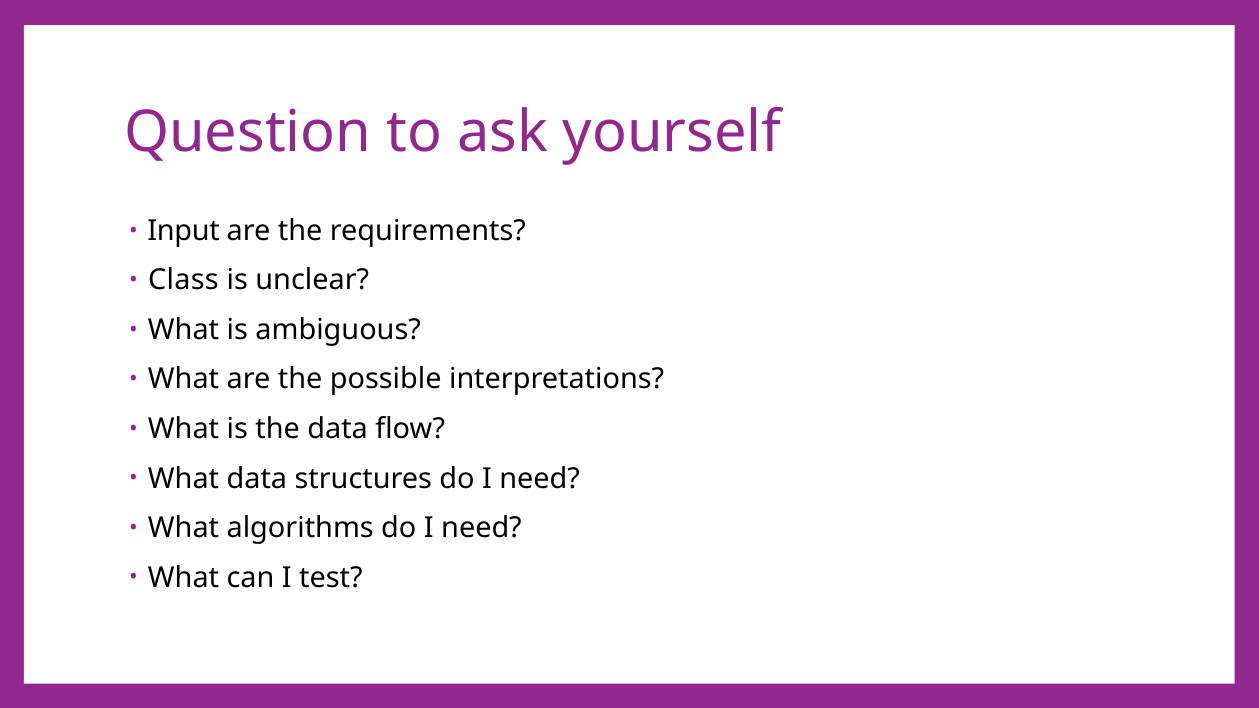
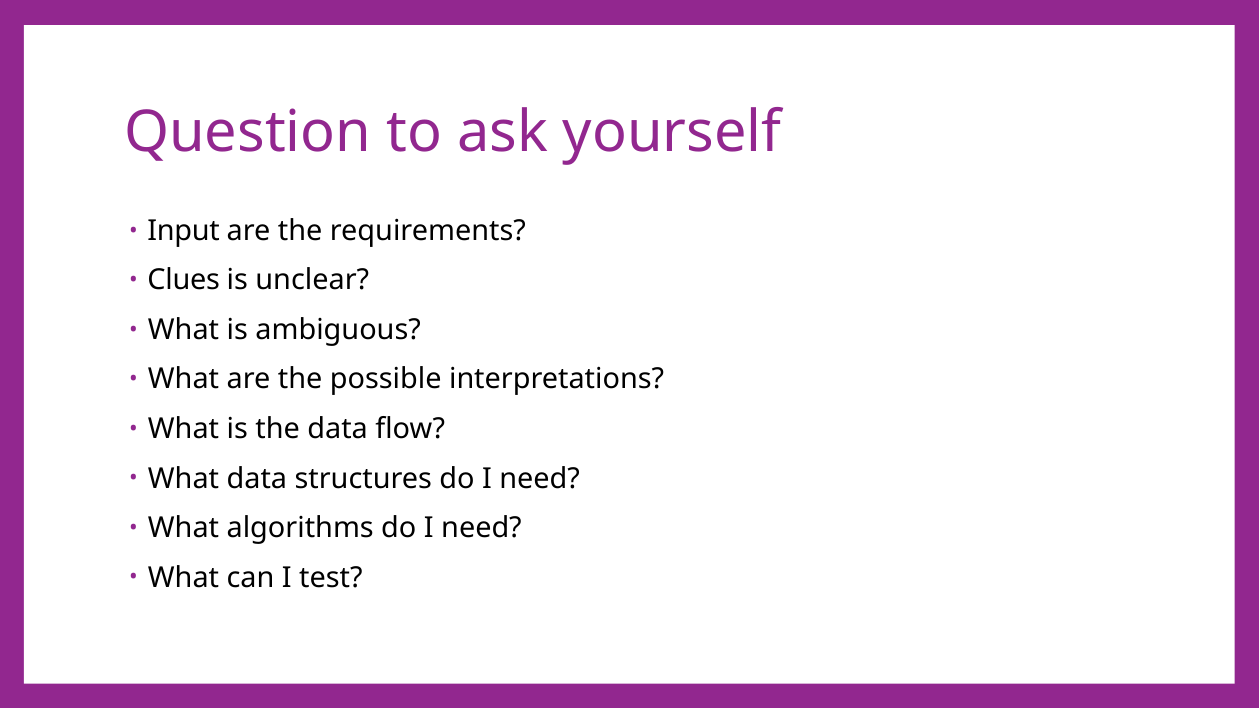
Class: Class -> Clues
